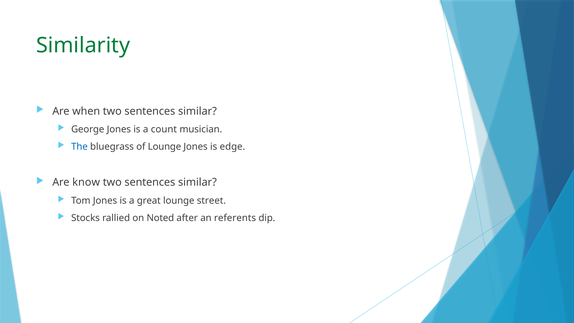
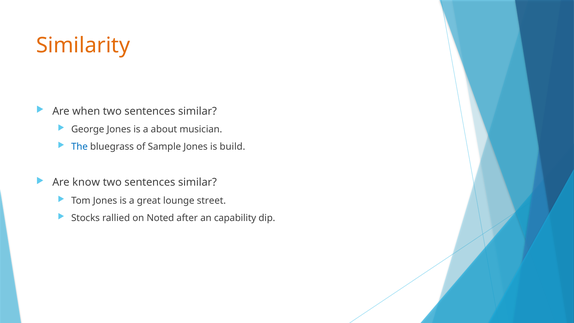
Similarity colour: green -> orange
count: count -> about
of Lounge: Lounge -> Sample
edge: edge -> build
referents: referents -> capability
